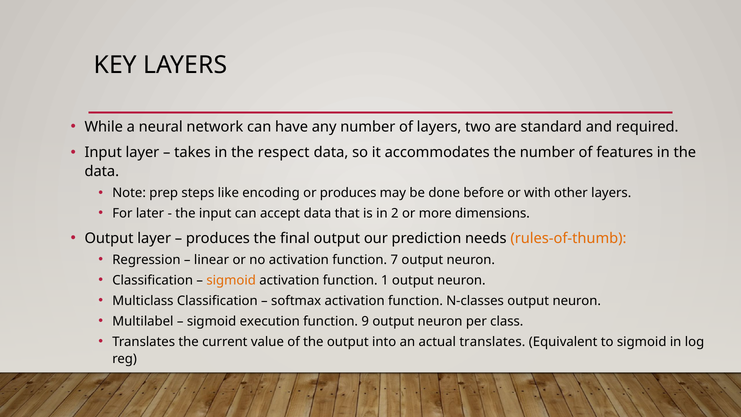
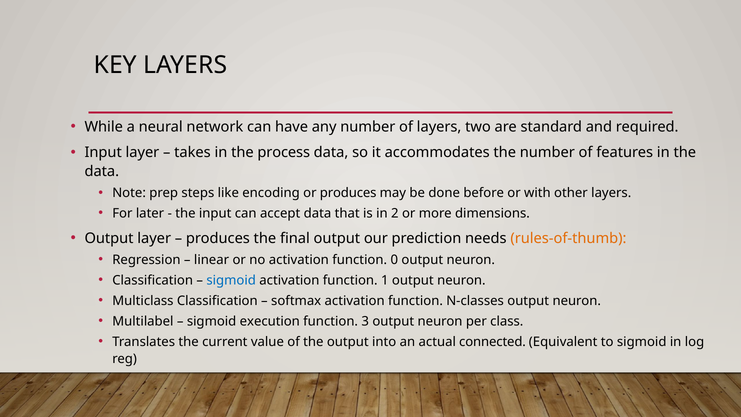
respect: respect -> process
7: 7 -> 0
sigmoid at (231, 280) colour: orange -> blue
9: 9 -> 3
actual translates: translates -> connected
